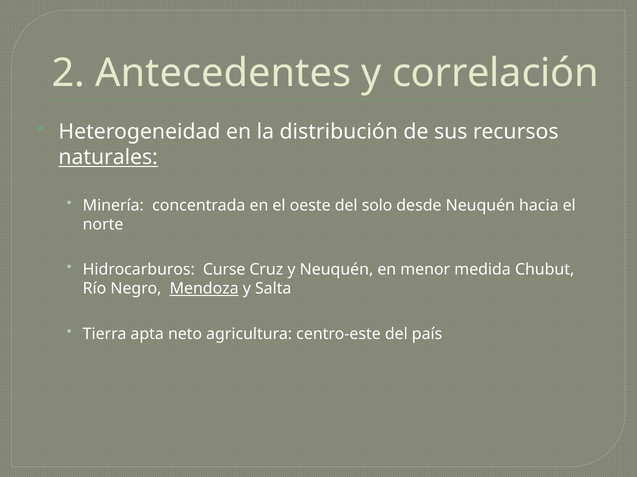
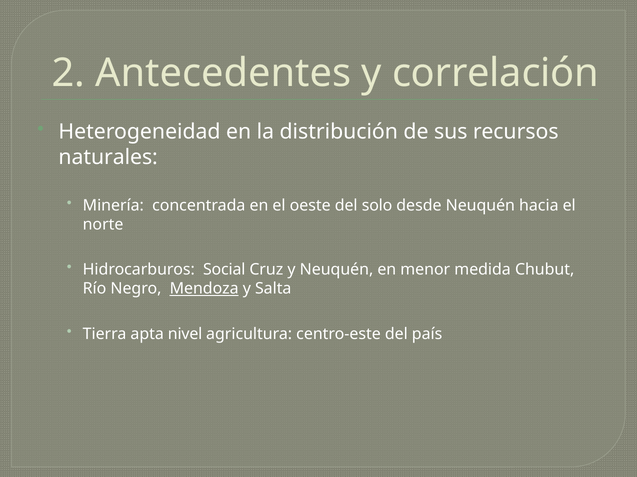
naturales underline: present -> none
Curse: Curse -> Social
neto: neto -> nivel
